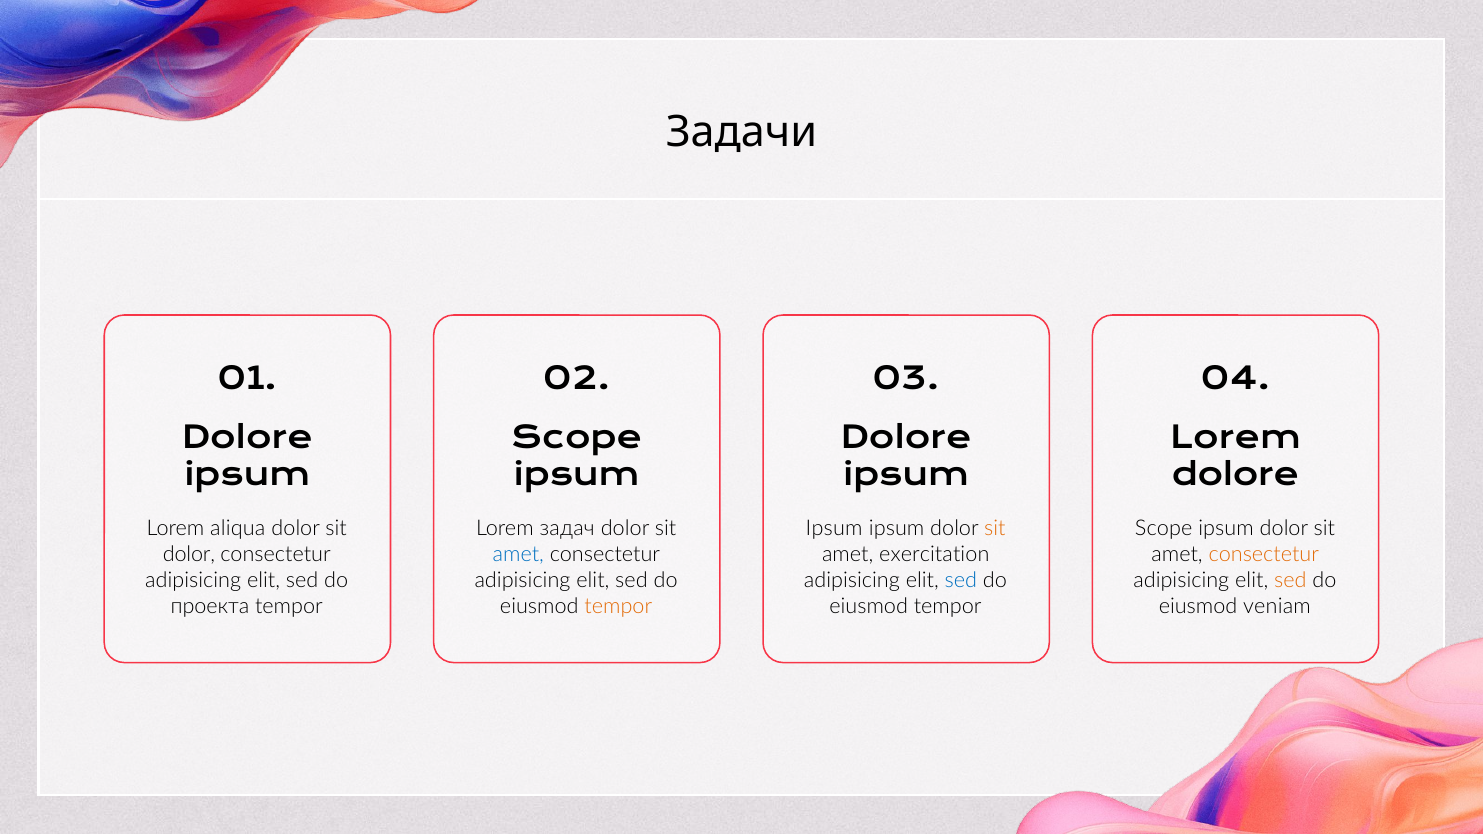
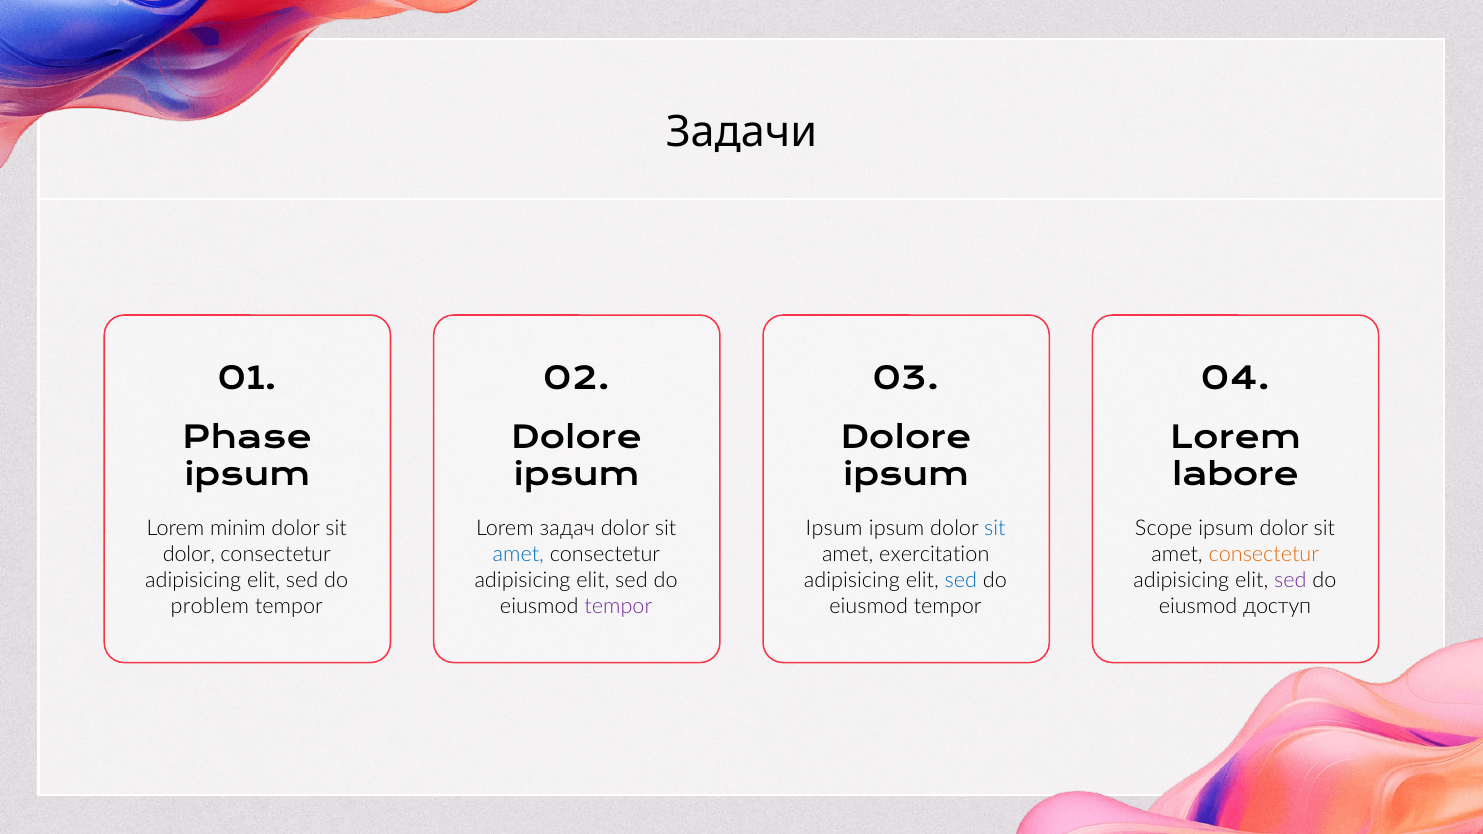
Dolore at (247, 439): Dolore -> Phase
Scope at (577, 439): Scope -> Dolore
dolore at (1236, 476): dolore -> labore
aliqua: aliqua -> minim
sit at (995, 528) colour: orange -> blue
sed at (1290, 580) colour: orange -> purple
проекта: проекта -> problem
tempor at (618, 606) colour: orange -> purple
veniam: veniam -> доступ
